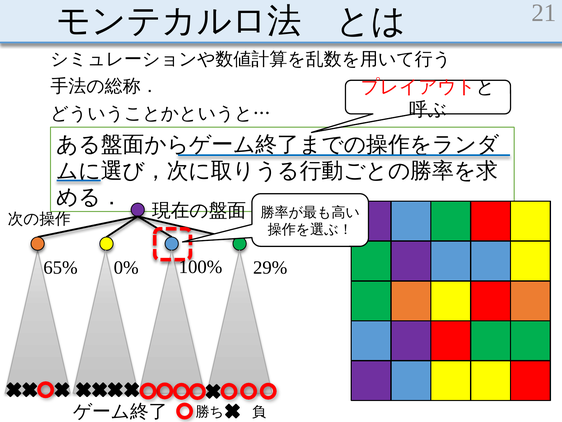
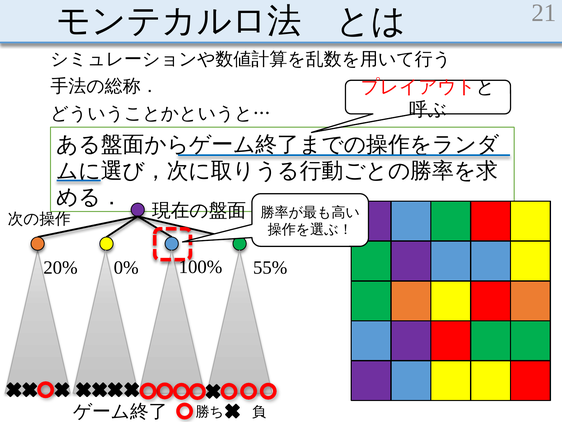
65%: 65% -> 20%
29%: 29% -> 55%
